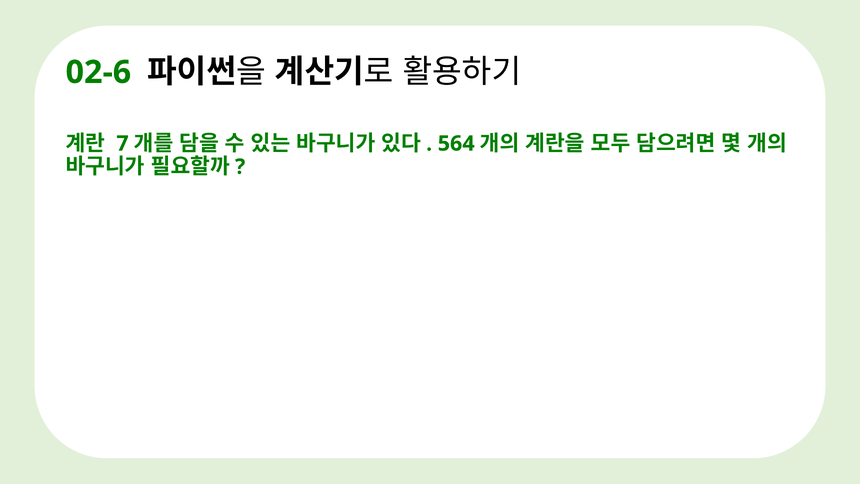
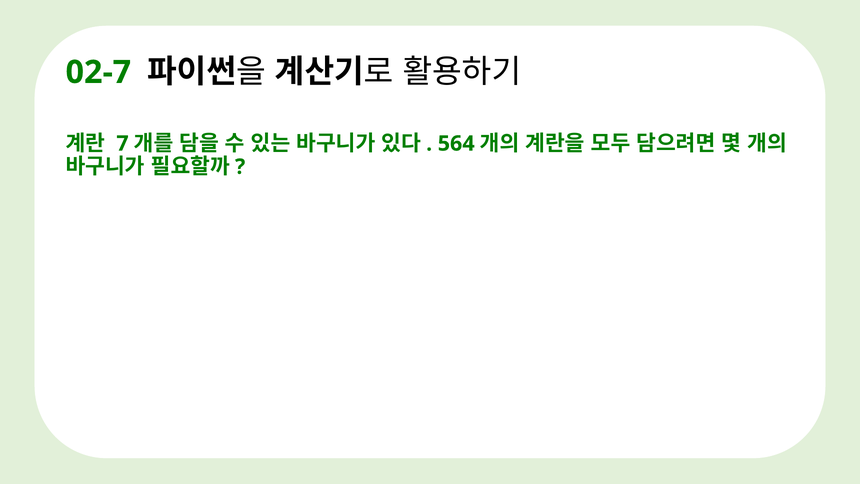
02-6: 02-6 -> 02-7
